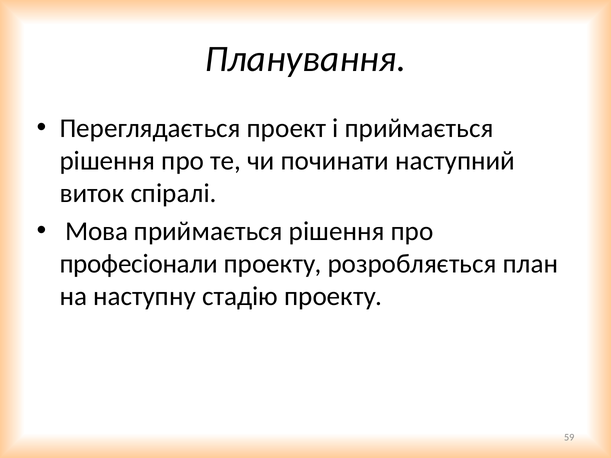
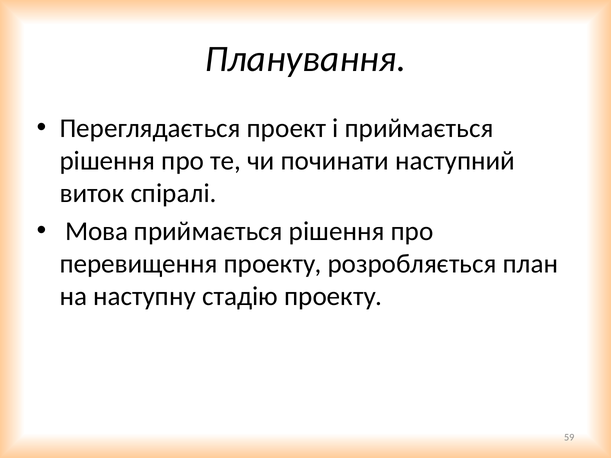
професіонали: професіонали -> перевищення
